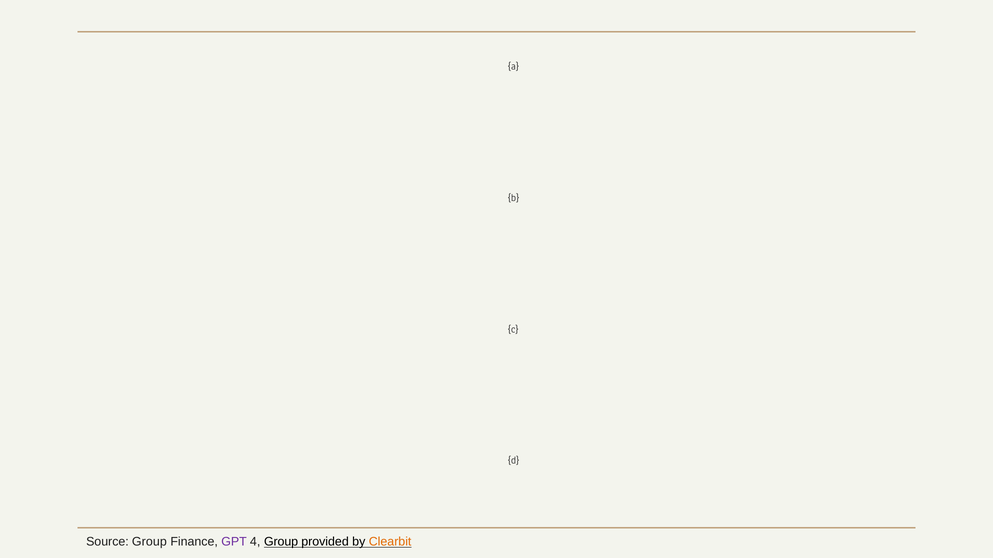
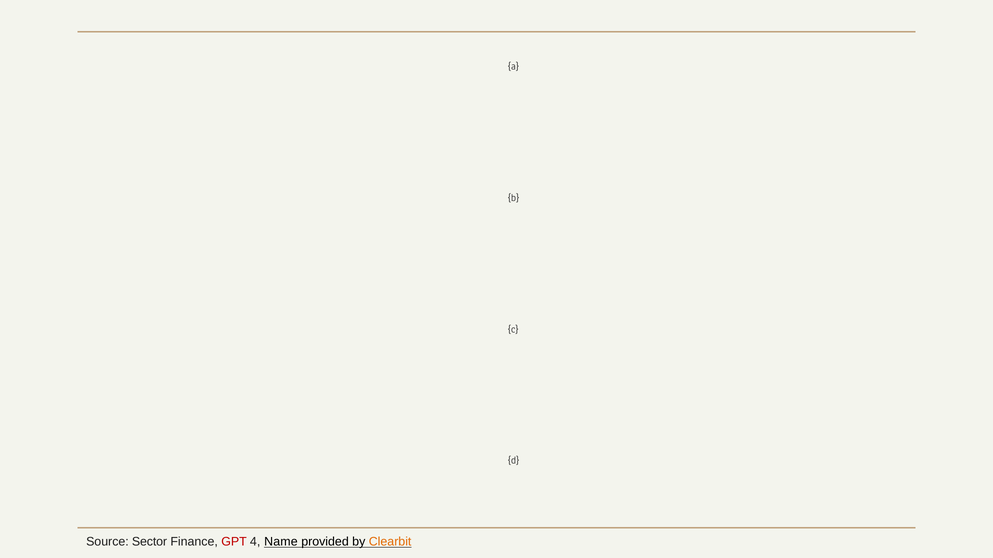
Source Group: Group -> Sector
GPT colour: purple -> red
4 Group: Group -> Name
